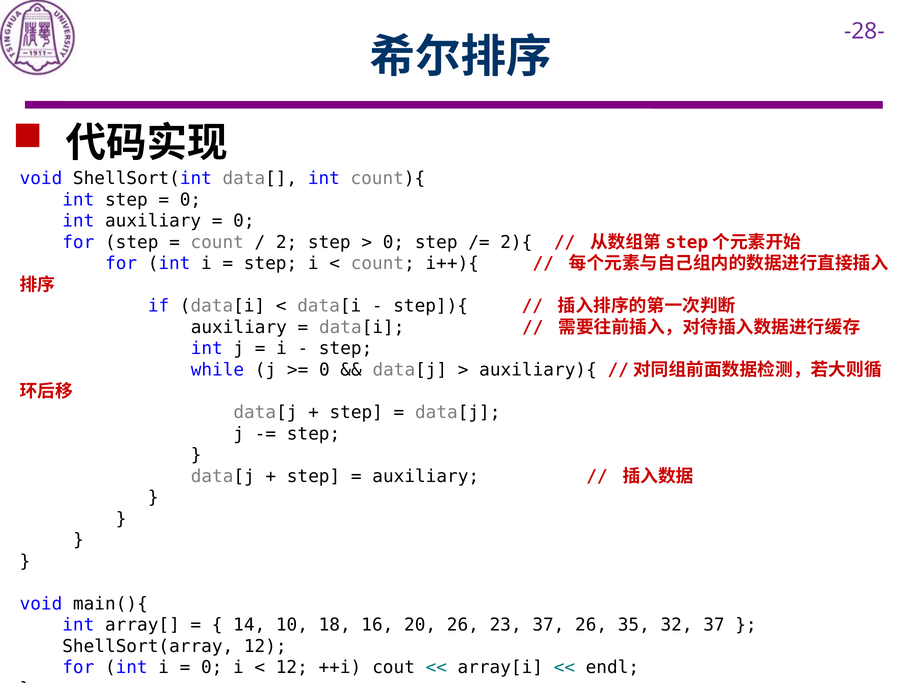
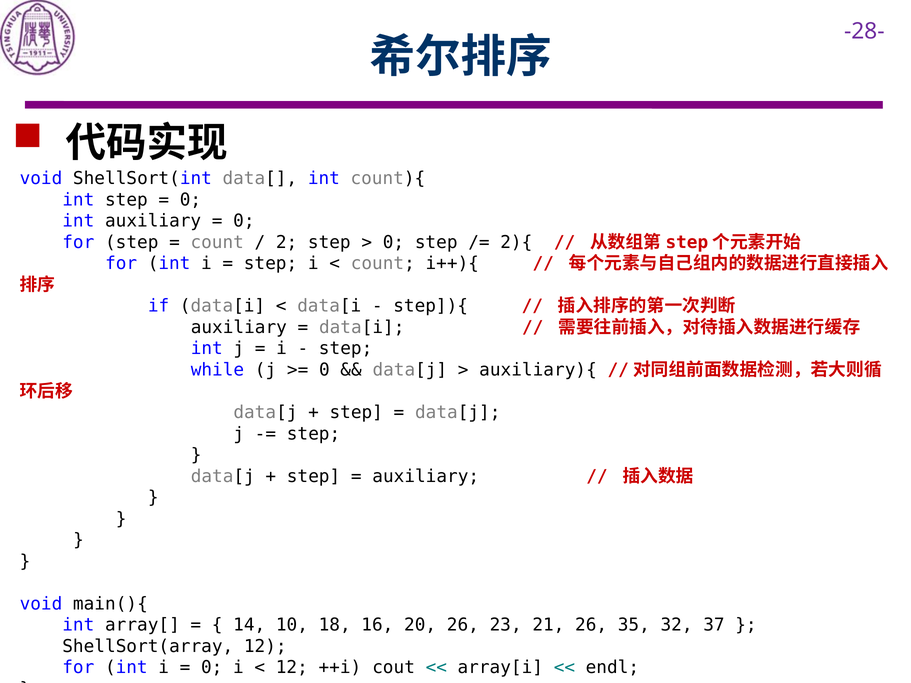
23 37: 37 -> 21
